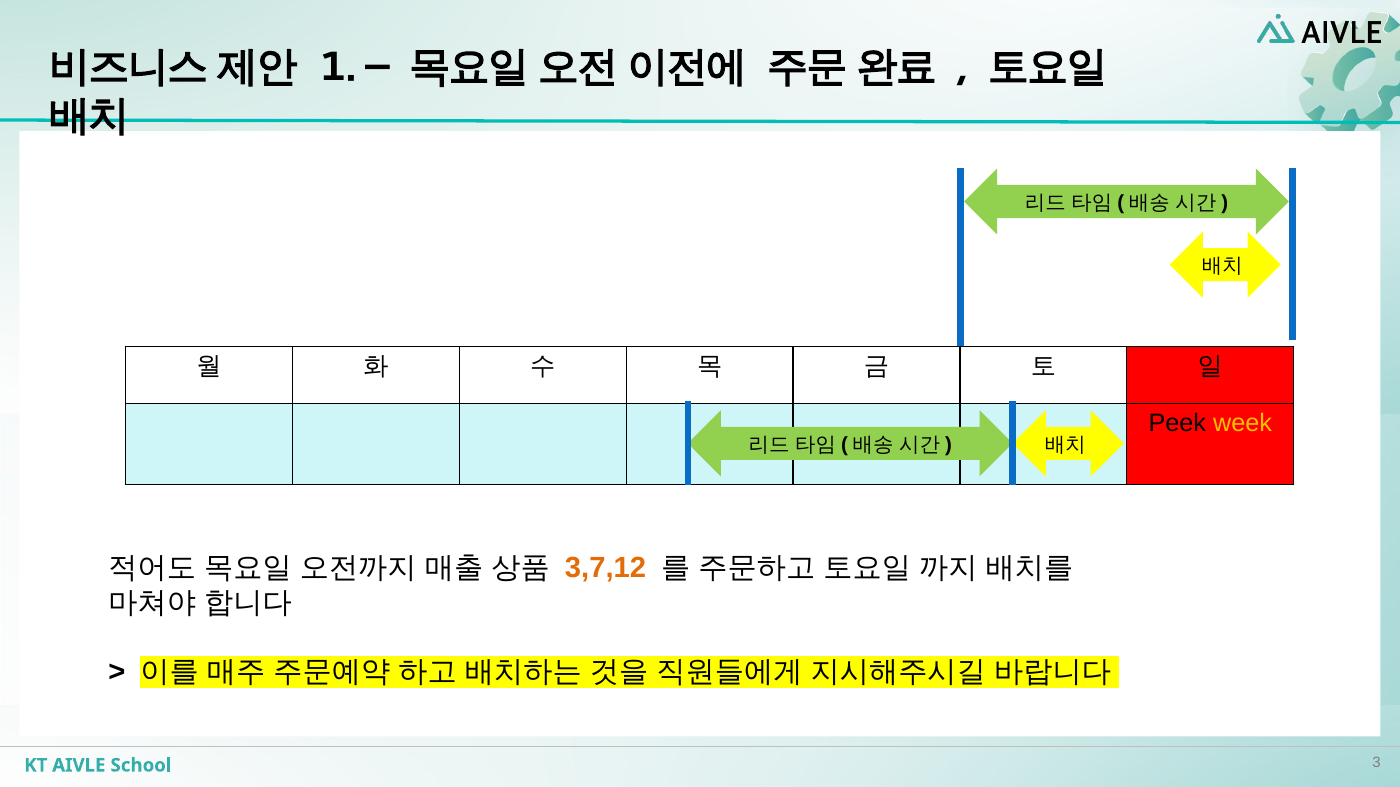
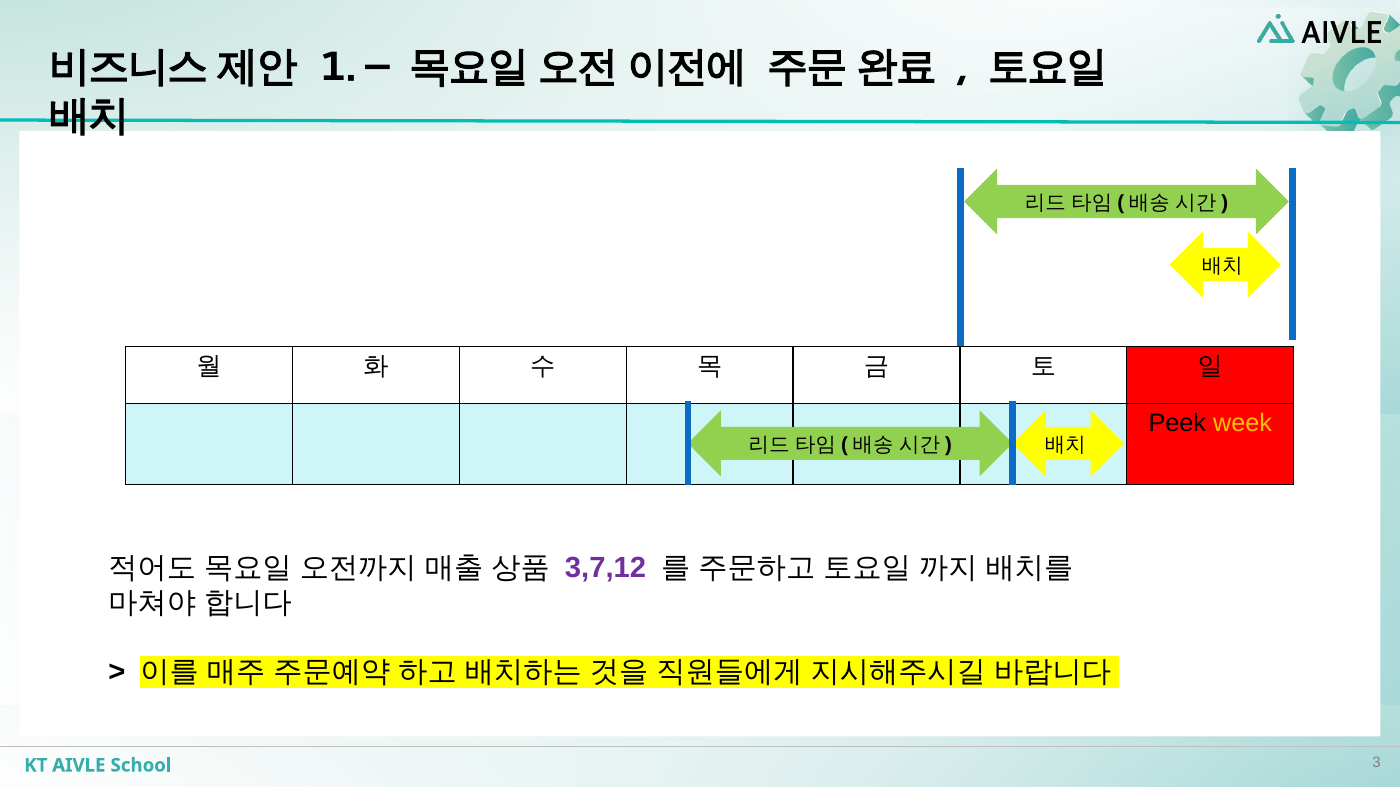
3,7,12 colour: orange -> purple
